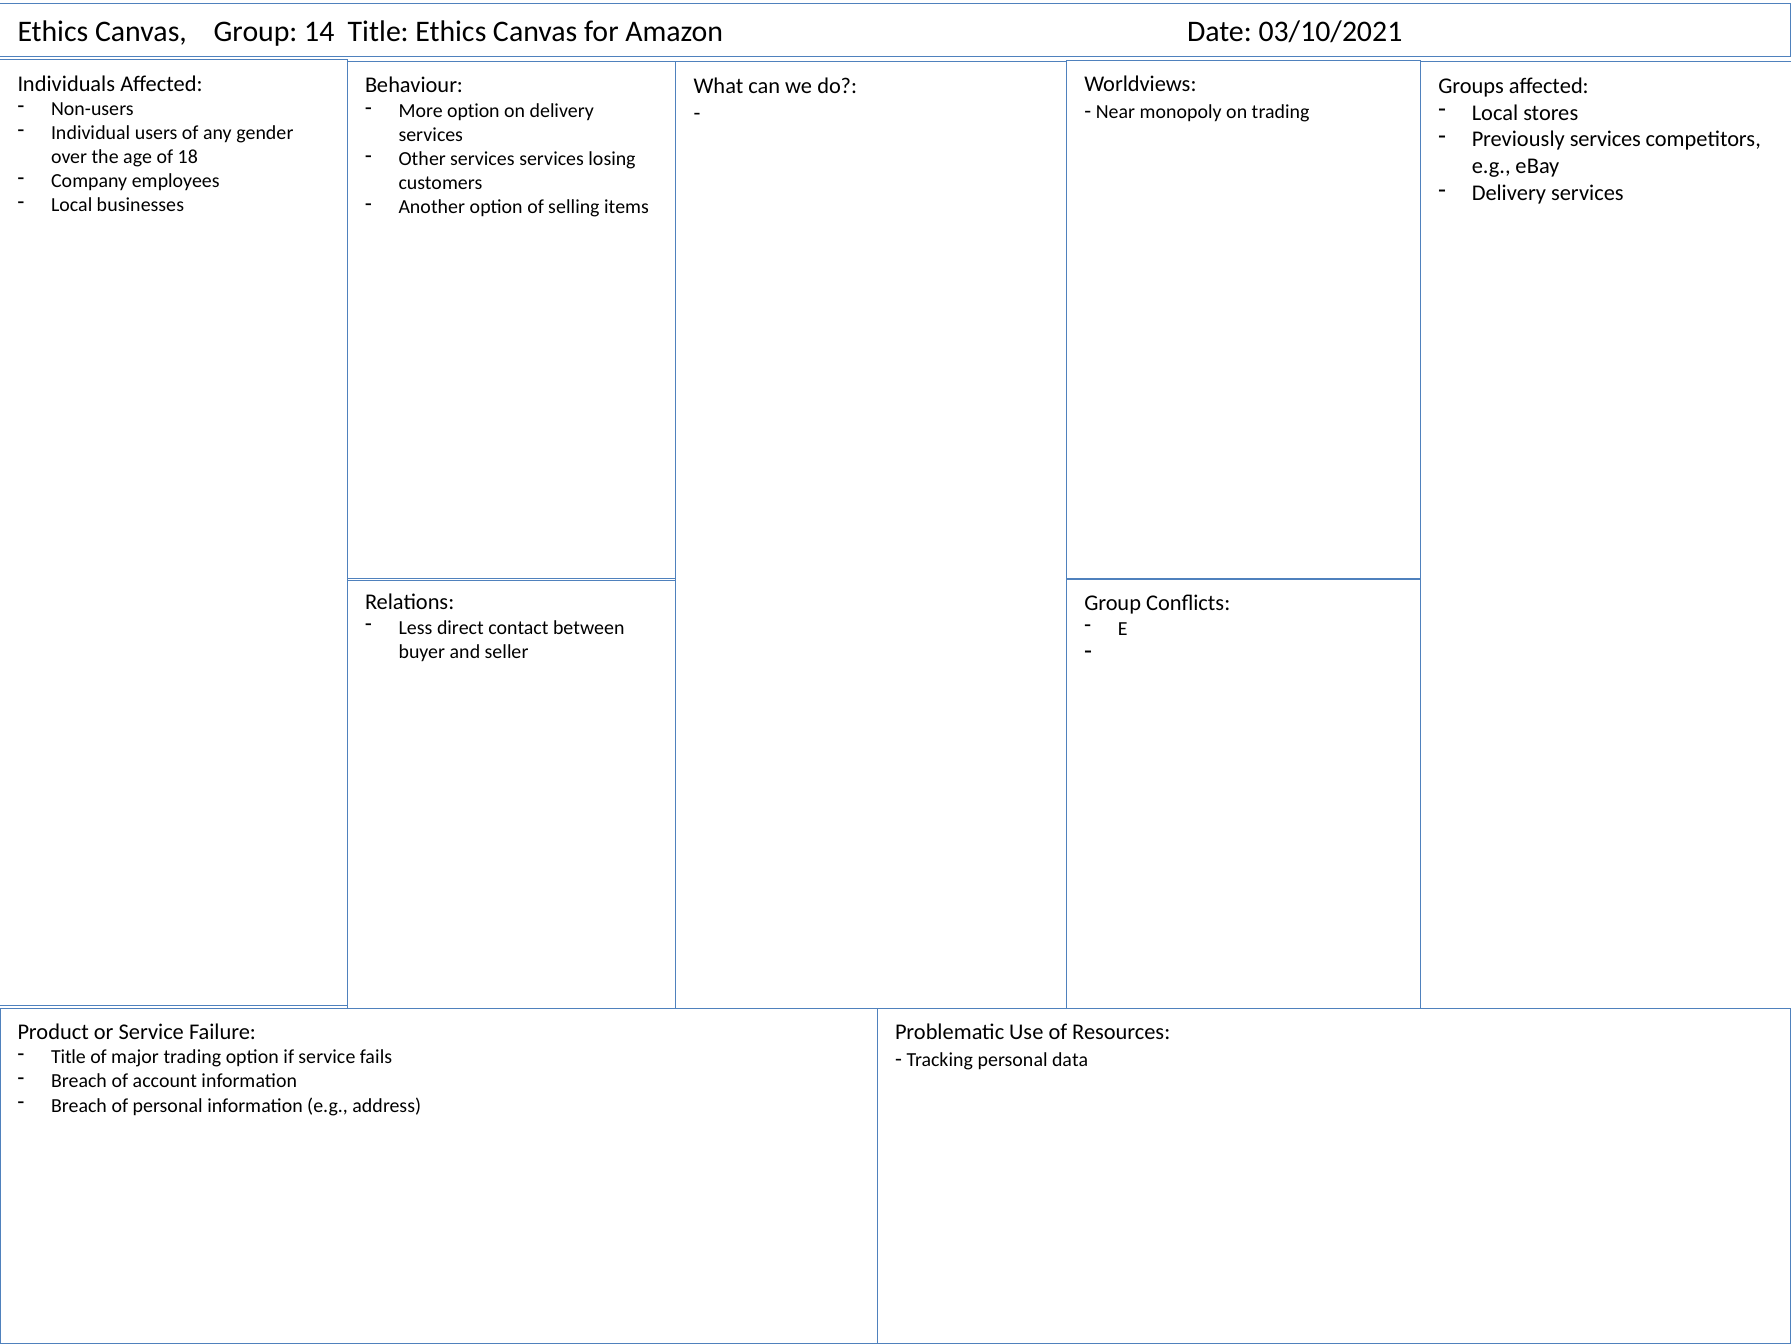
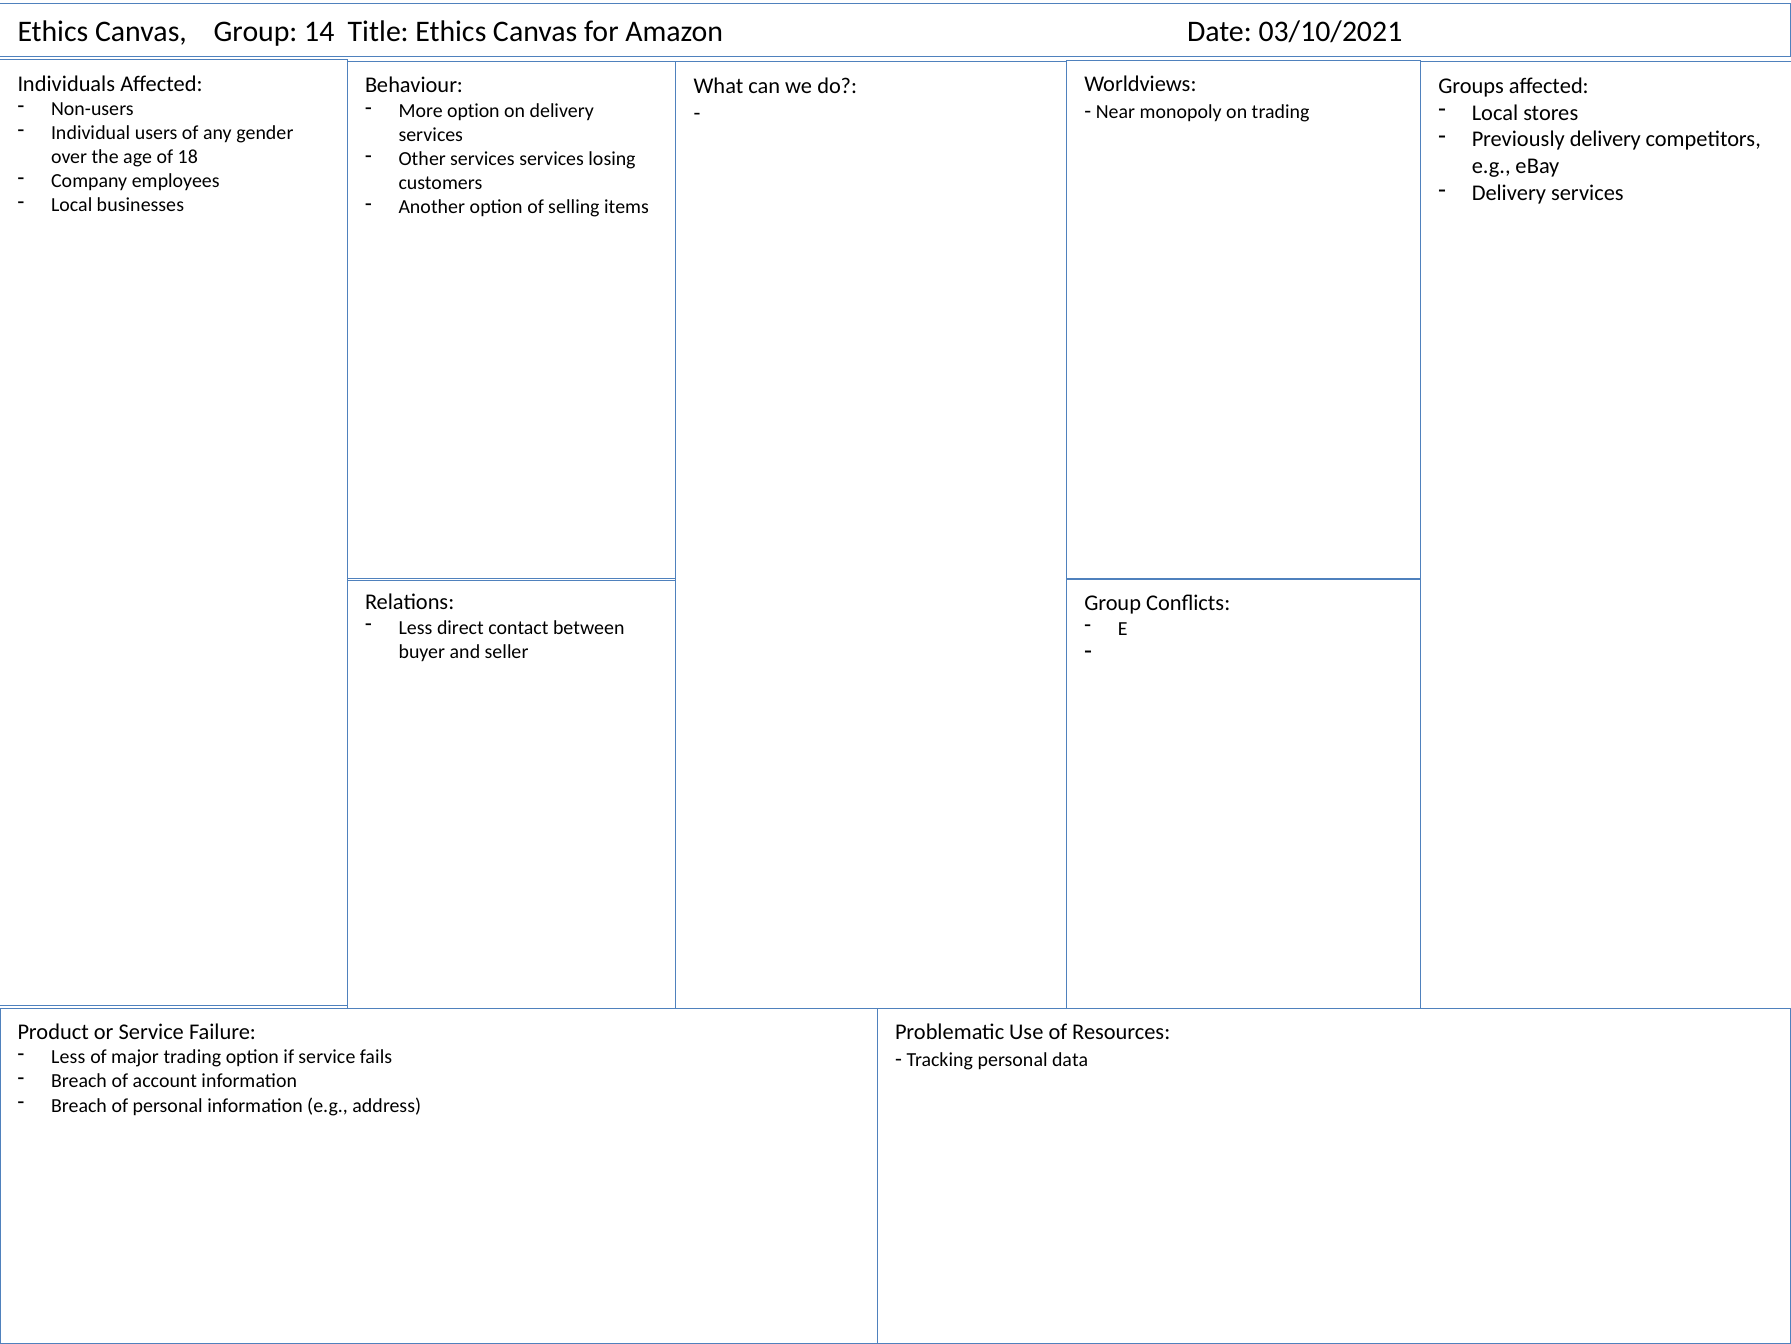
Previously services: services -> delivery
Title at (68, 1057): Title -> Less
